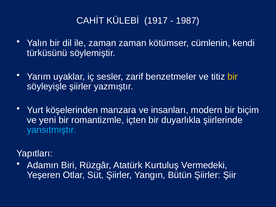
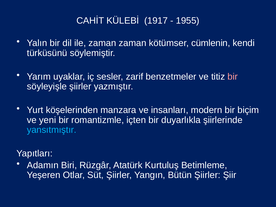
1987: 1987 -> 1955
bir at (233, 77) colour: yellow -> pink
Vermedeki: Vermedeki -> Betimleme
